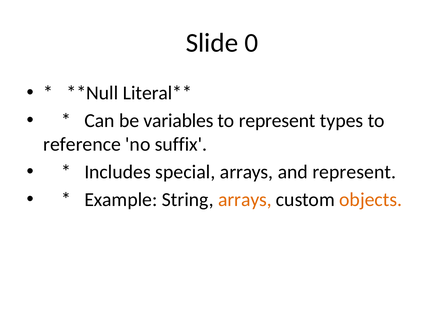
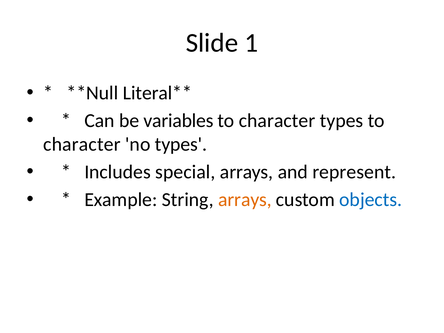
0: 0 -> 1
represent at (277, 121): represent -> character
reference at (82, 144): reference -> character
no suffix: suffix -> types
objects colour: orange -> blue
